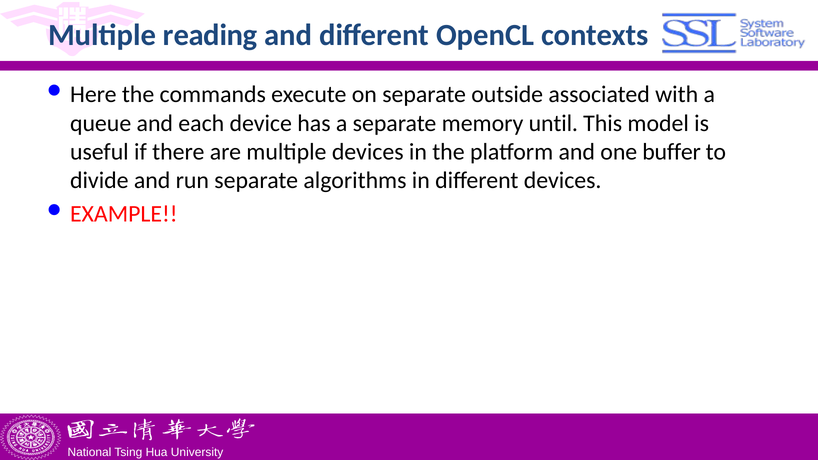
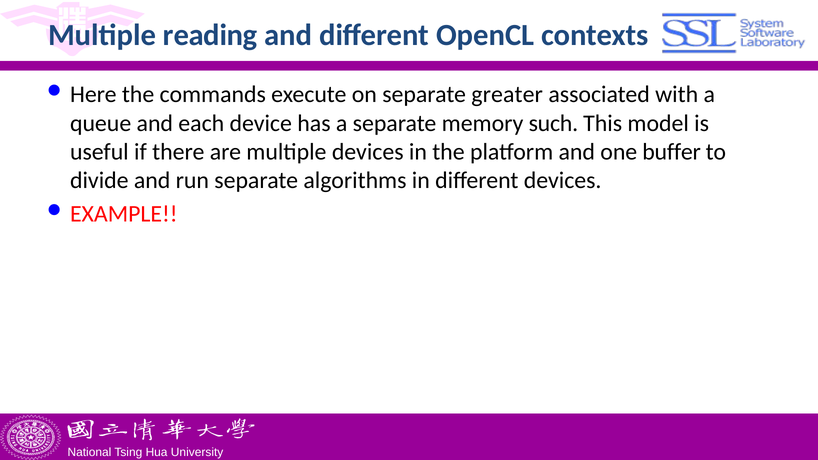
outside: outside -> greater
until: until -> such
